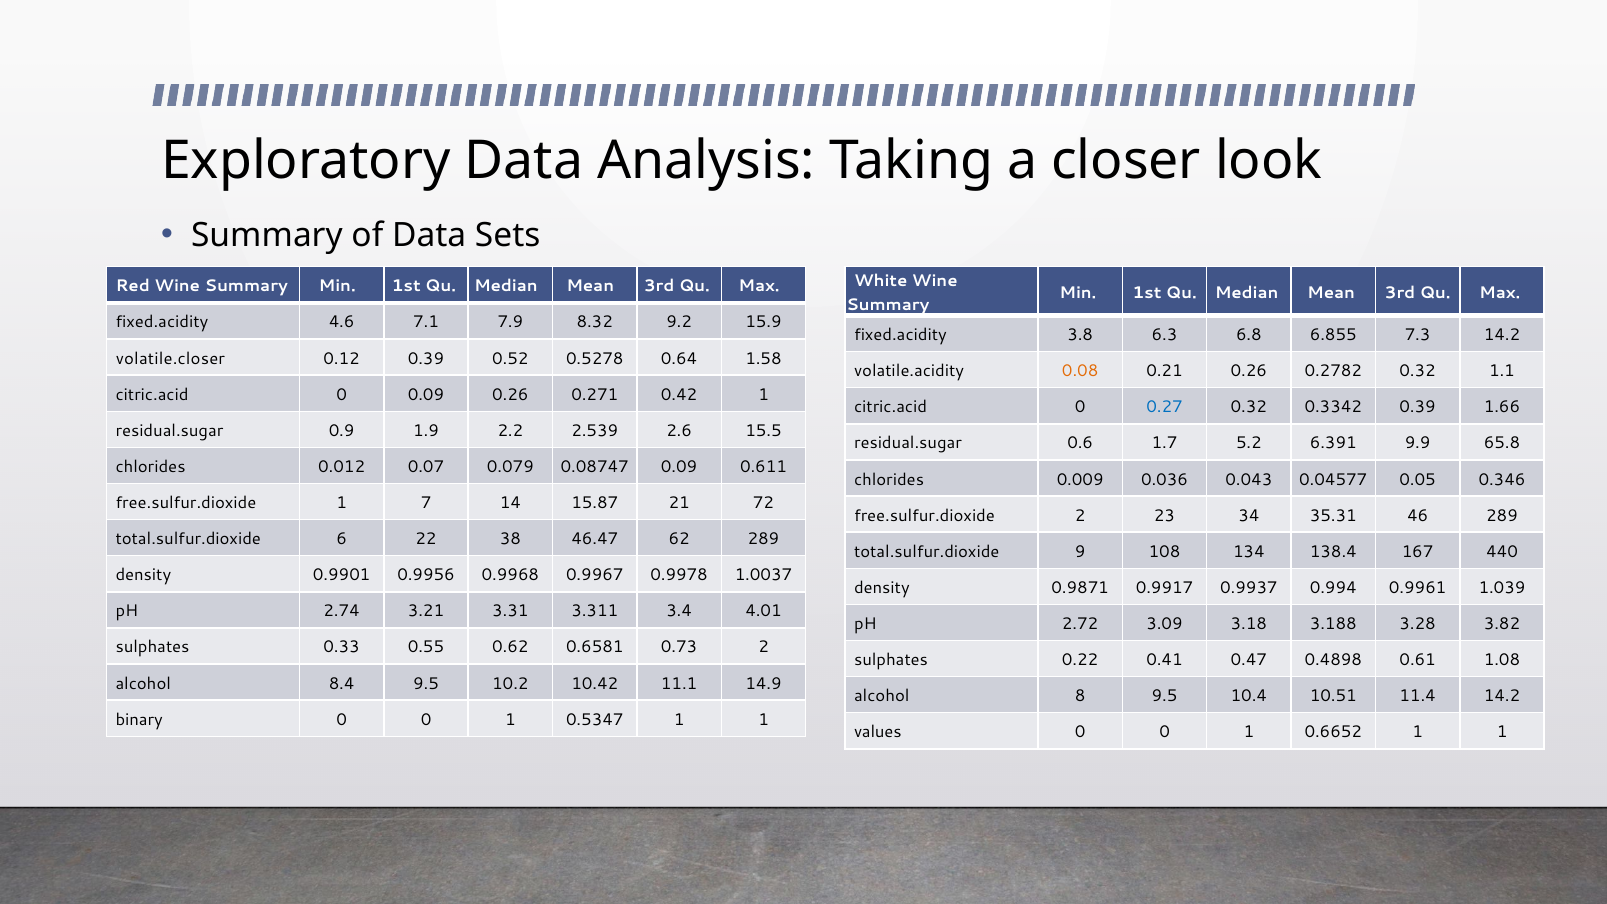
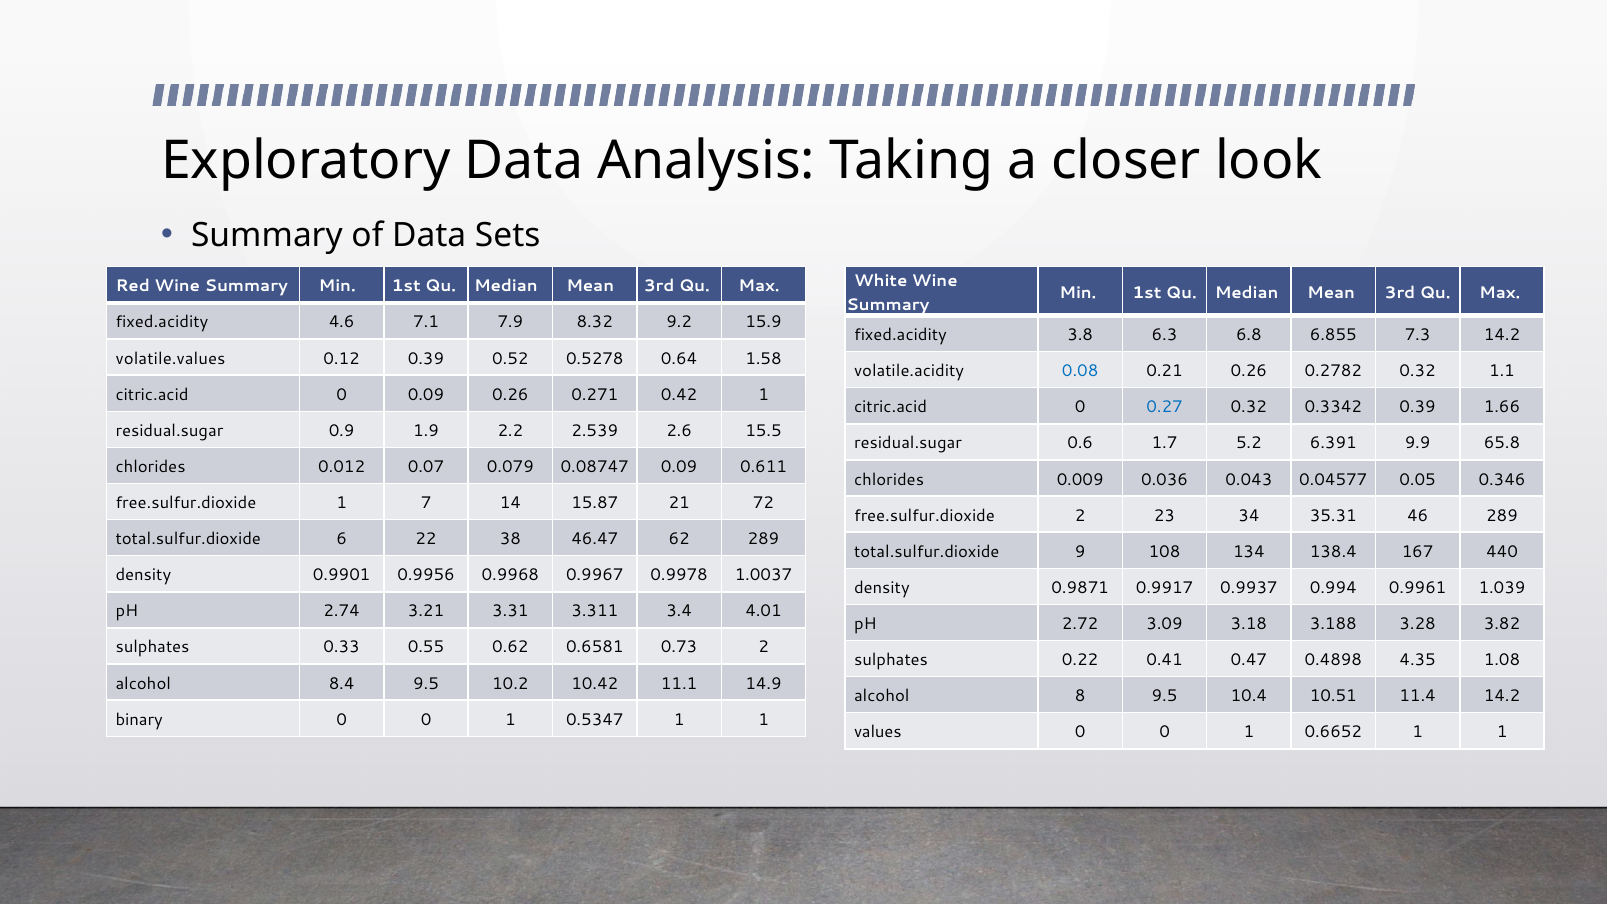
volatile.closer: volatile.closer -> volatile.values
0.08 colour: orange -> blue
0.61: 0.61 -> 4.35
